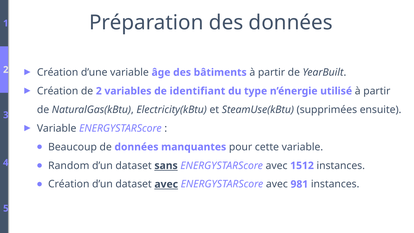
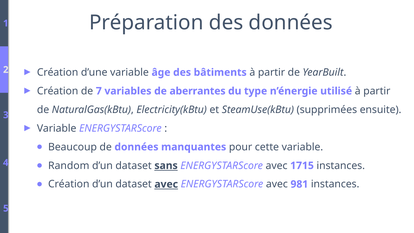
de 2: 2 -> 7
identifiant: identifiant -> aberrantes
1512: 1512 -> 1715
